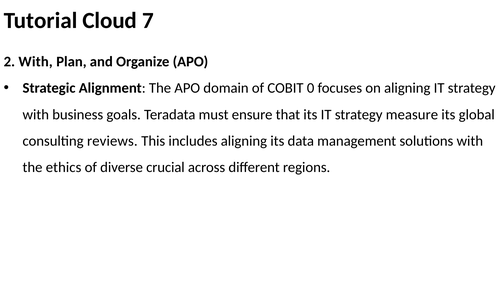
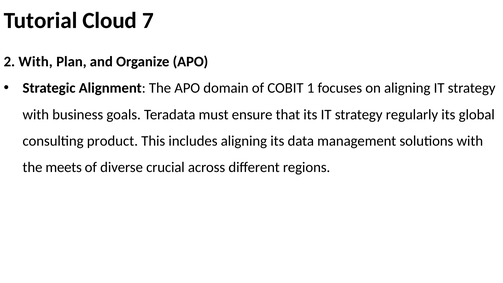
0: 0 -> 1
measure: measure -> regularly
reviews: reviews -> product
ethics: ethics -> meets
